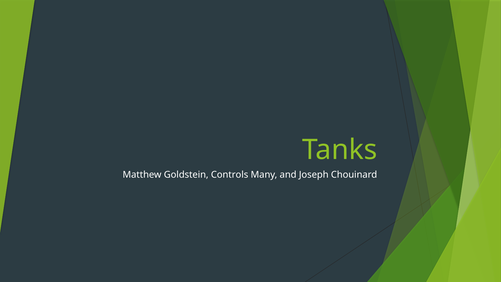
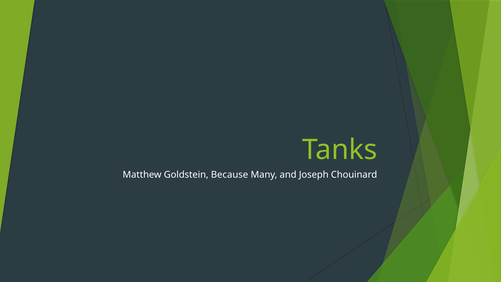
Controls: Controls -> Because
